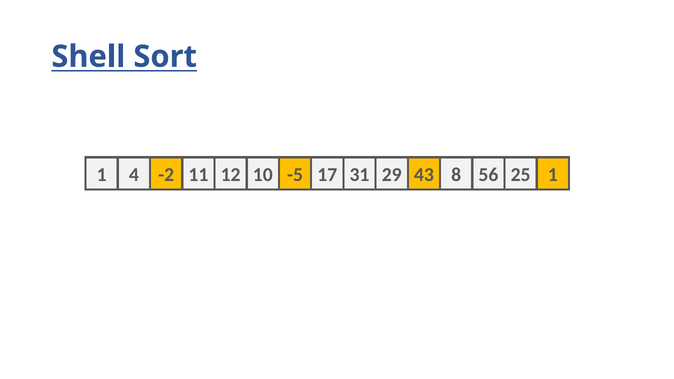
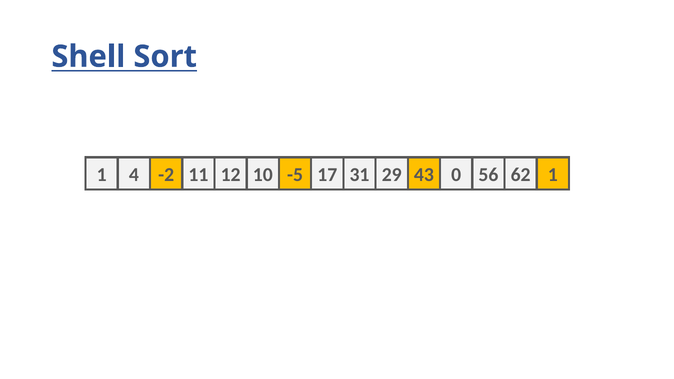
8: 8 -> 0
25: 25 -> 62
